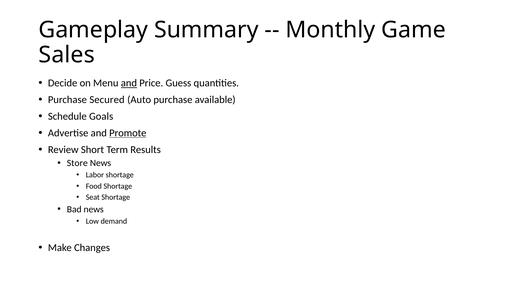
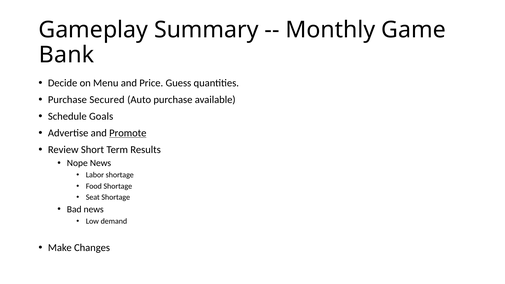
Sales: Sales -> Bank
and at (129, 83) underline: present -> none
Store: Store -> Nope
